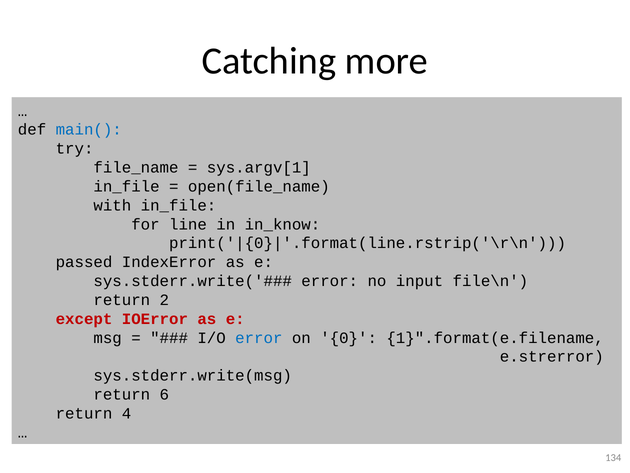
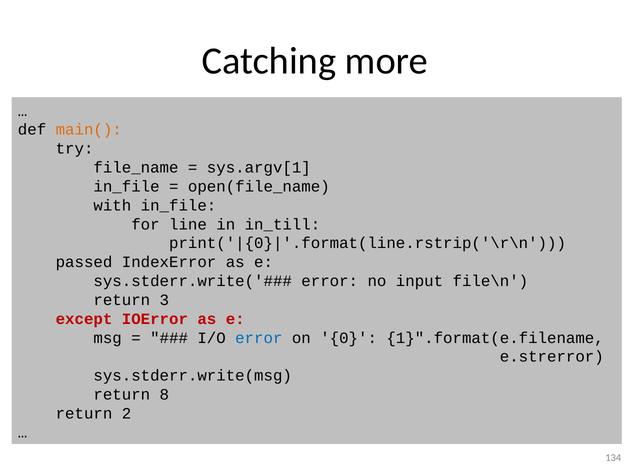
main( colour: blue -> orange
in_know: in_know -> in_till
2: 2 -> 3
6: 6 -> 8
4: 4 -> 2
